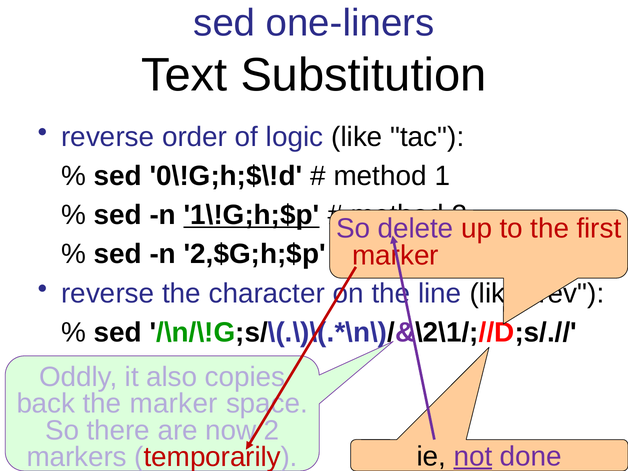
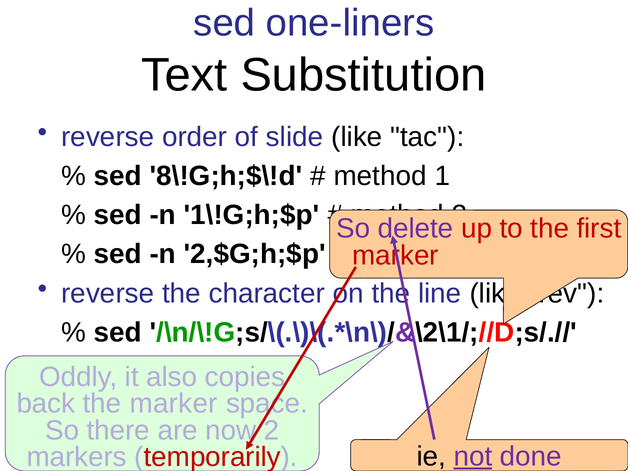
logic: logic -> slide
0\!G;h;$\!d: 0\!G;h;$\!d -> 8\!G;h;$\!d
1\!G;h;$p underline: present -> none
